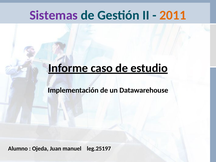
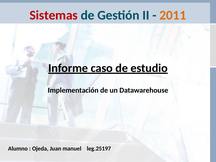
Sistemas colour: purple -> red
